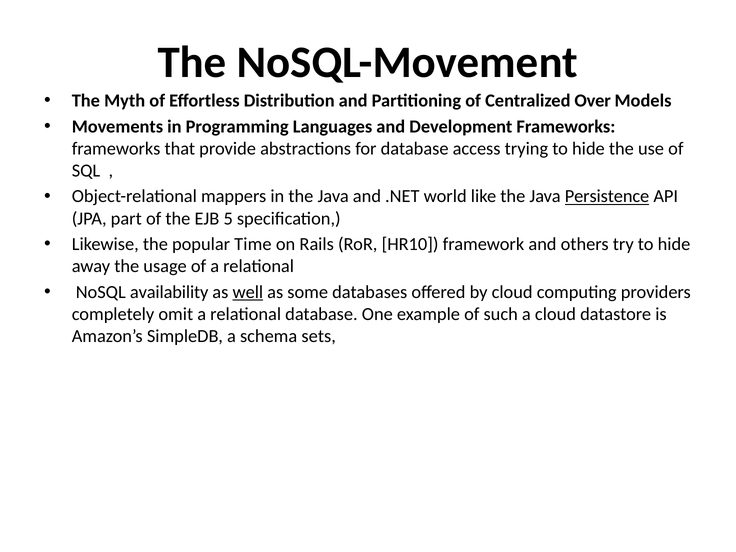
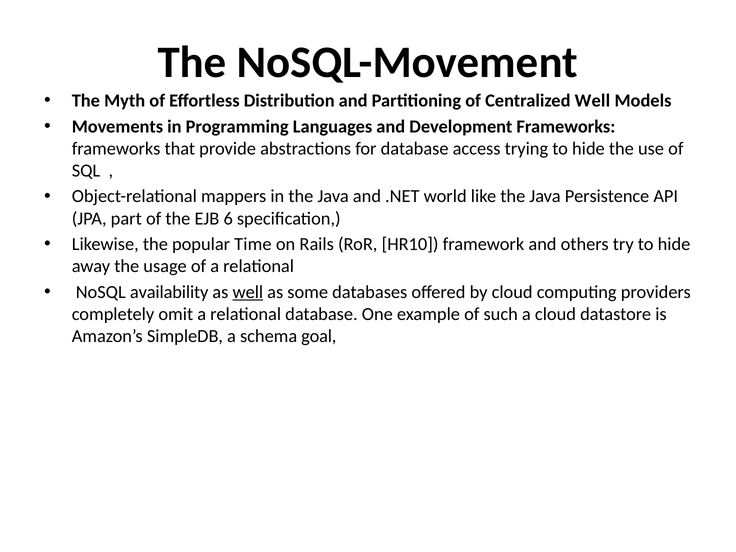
Centralized Over: Over -> Well
Persistence underline: present -> none
5: 5 -> 6
sets: sets -> goal
